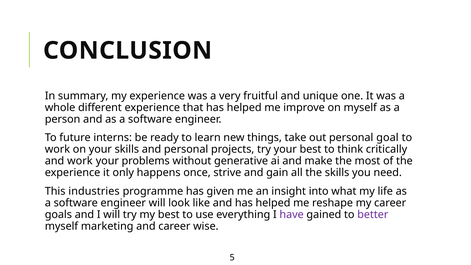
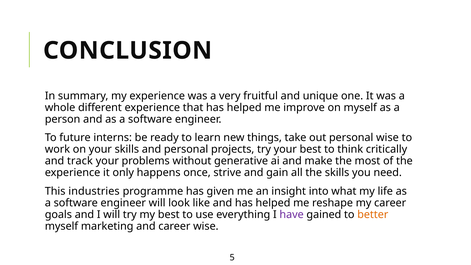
personal goal: goal -> wise
and work: work -> track
better colour: purple -> orange
